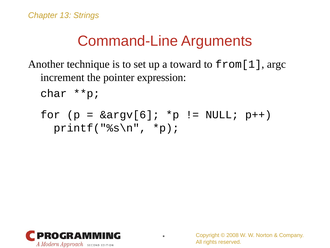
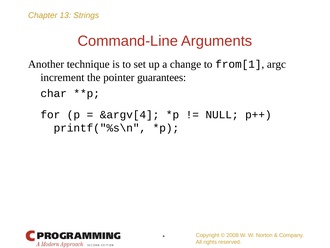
toward: toward -> change
expression: expression -> guarantees
&argv[6: &argv[6 -> &argv[4
